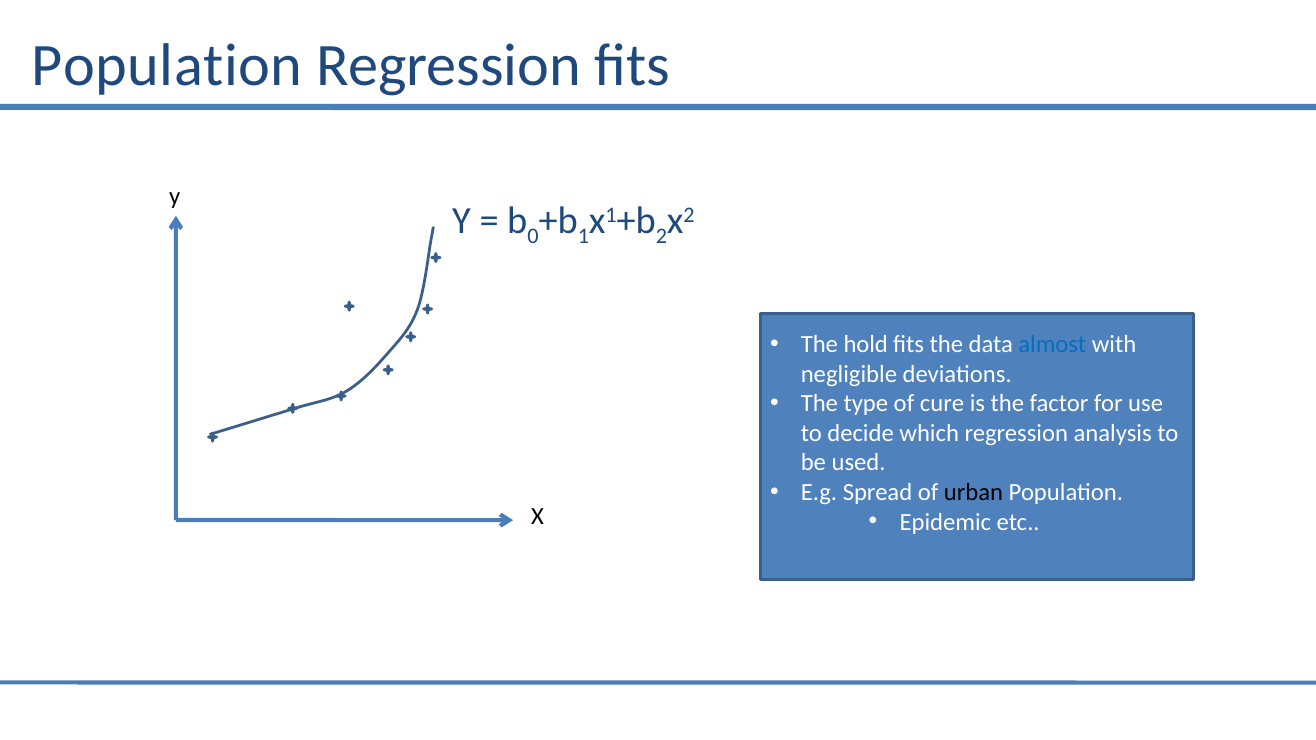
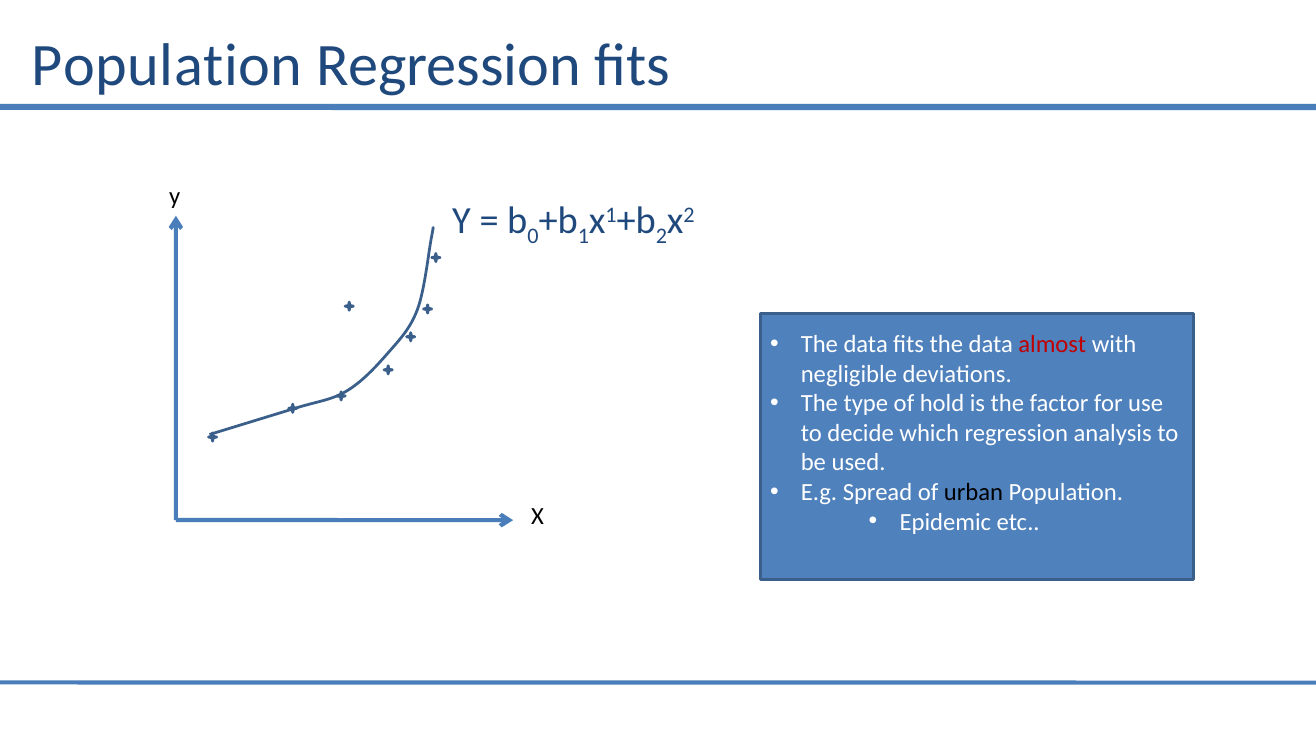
hold at (866, 345): hold -> data
almost colour: blue -> red
cure: cure -> hold
